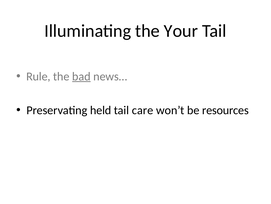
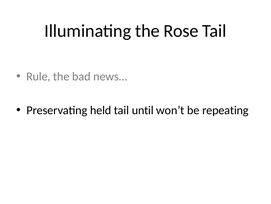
Your: Your -> Rose
bad underline: present -> none
care: care -> until
resources: resources -> repeating
